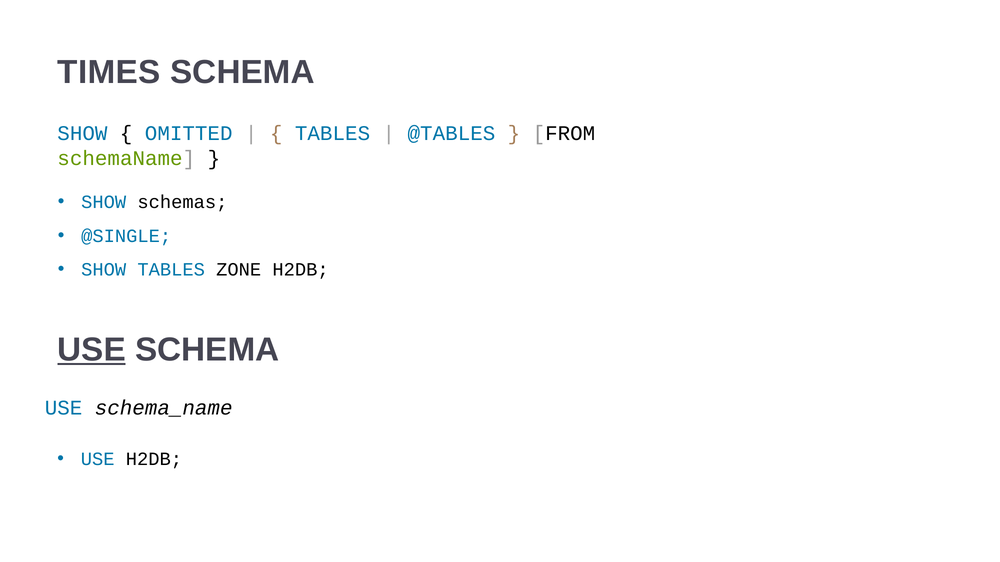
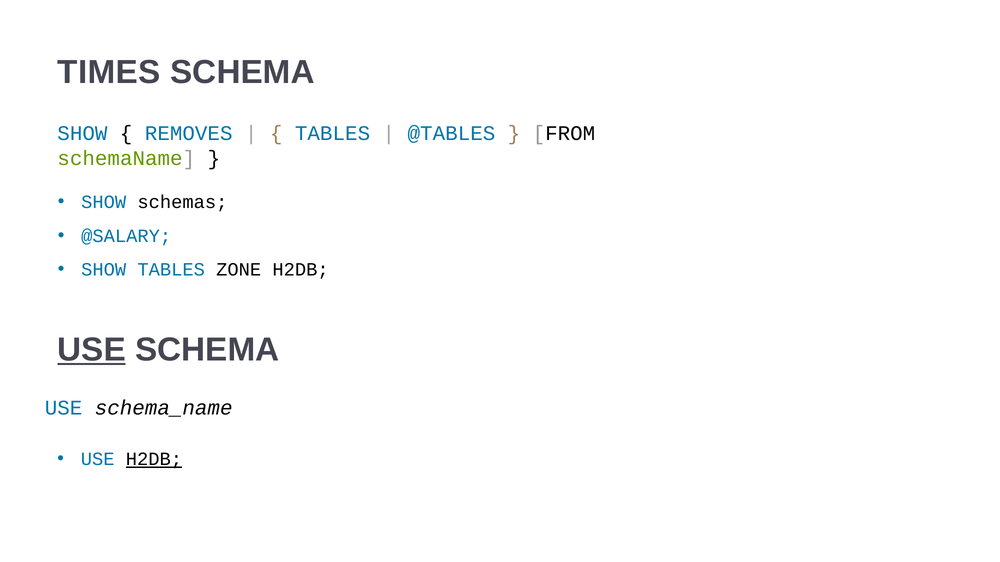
OMITTED: OMITTED -> REMOVES
@SINGLE: @SINGLE -> @SALARY
H2DB at (154, 460) underline: none -> present
